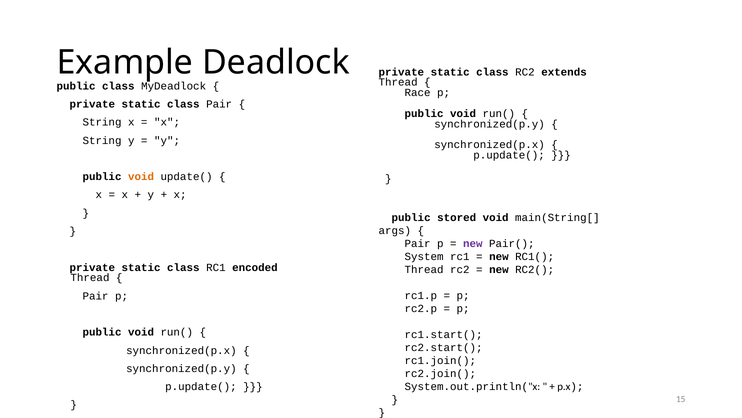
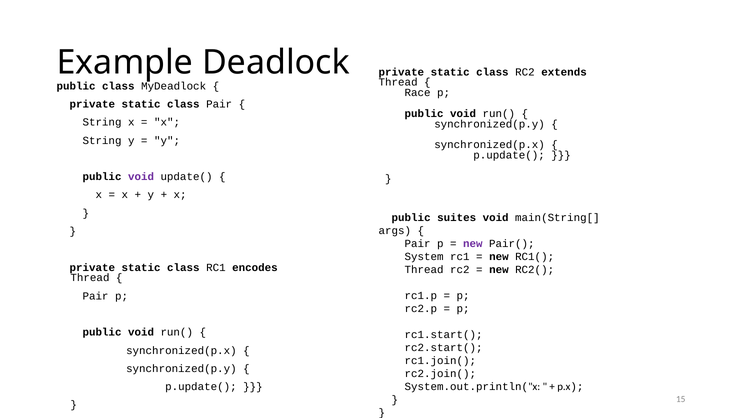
void at (141, 177) colour: orange -> purple
stored: stored -> suites
encoded: encoded -> encodes
